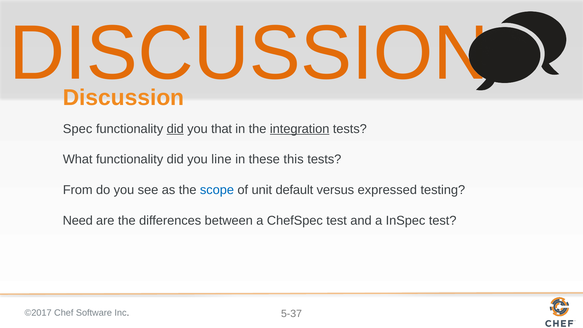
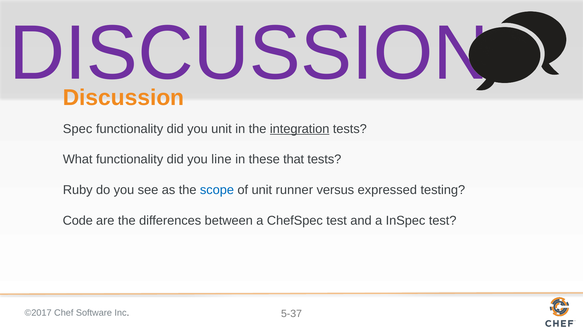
DISCUSSION at (249, 53) colour: orange -> purple
did at (175, 129) underline: present -> none
you that: that -> unit
this: this -> that
From: From -> Ruby
default: default -> runner
Need: Need -> Code
